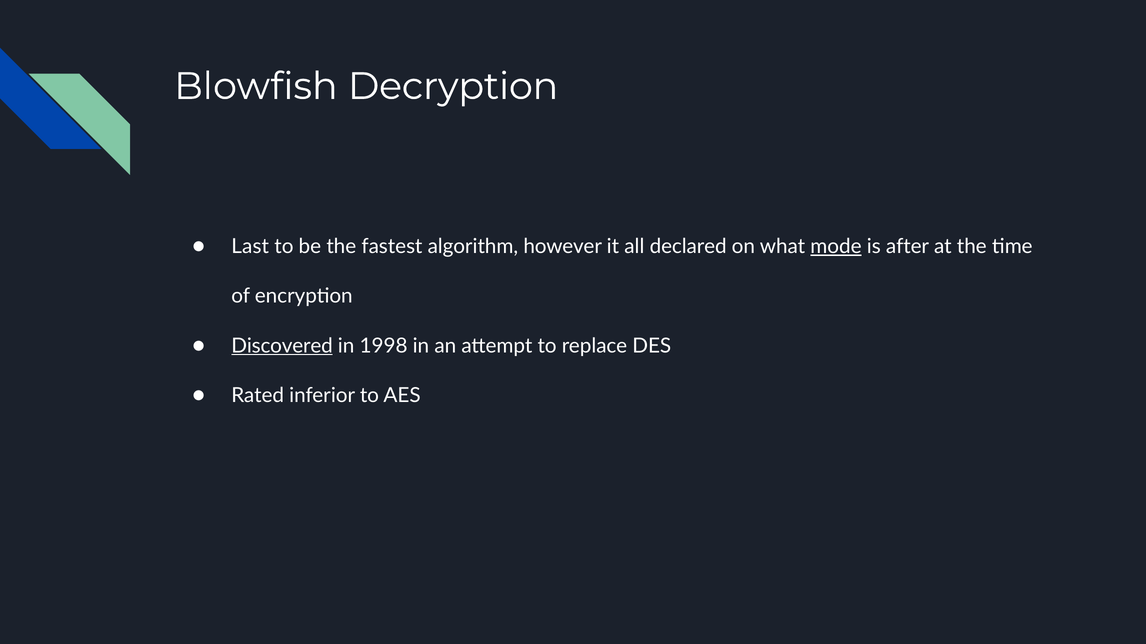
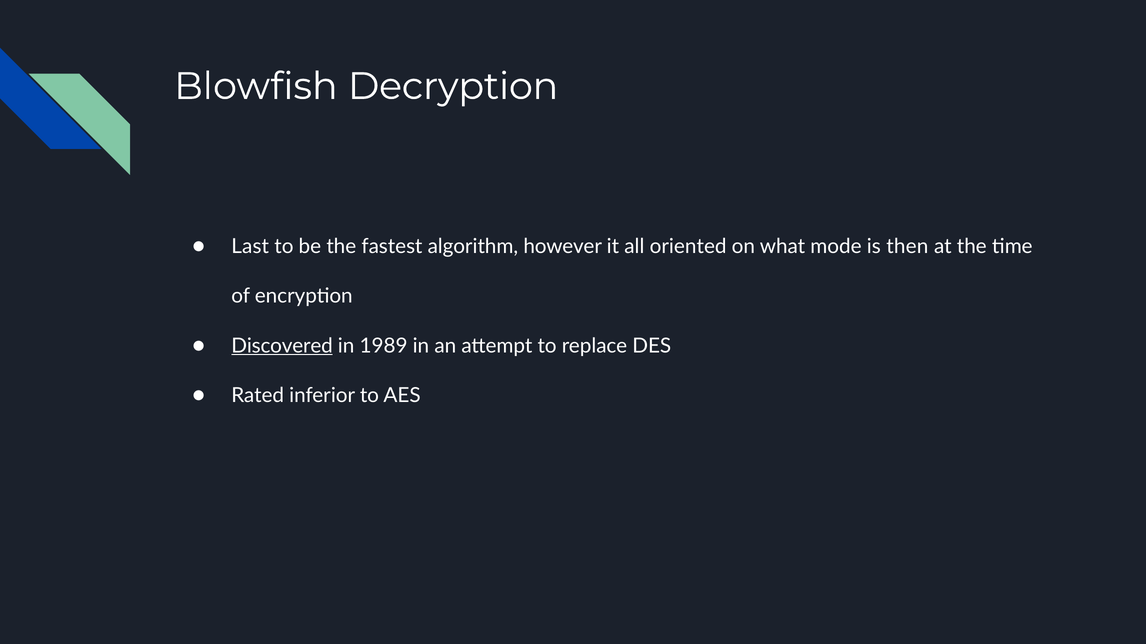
declared: declared -> oriented
mode underline: present -> none
after: after -> then
1998: 1998 -> 1989
